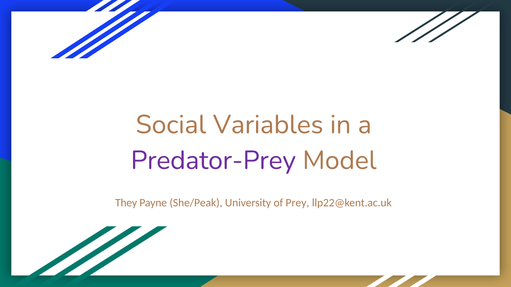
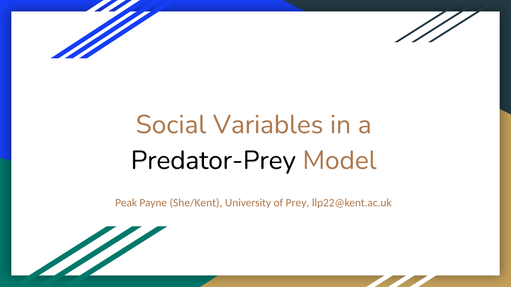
Predator-Prey colour: purple -> black
They: They -> Peak
She/Peak: She/Peak -> She/Kent
